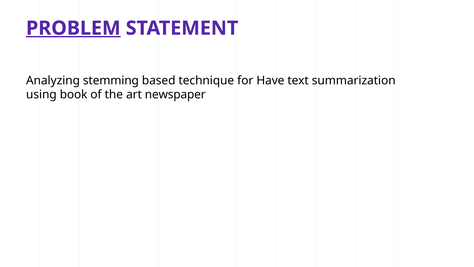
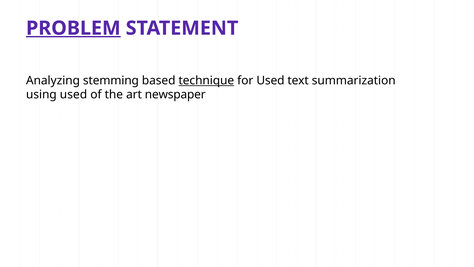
technique underline: none -> present
for Have: Have -> Used
using book: book -> used
